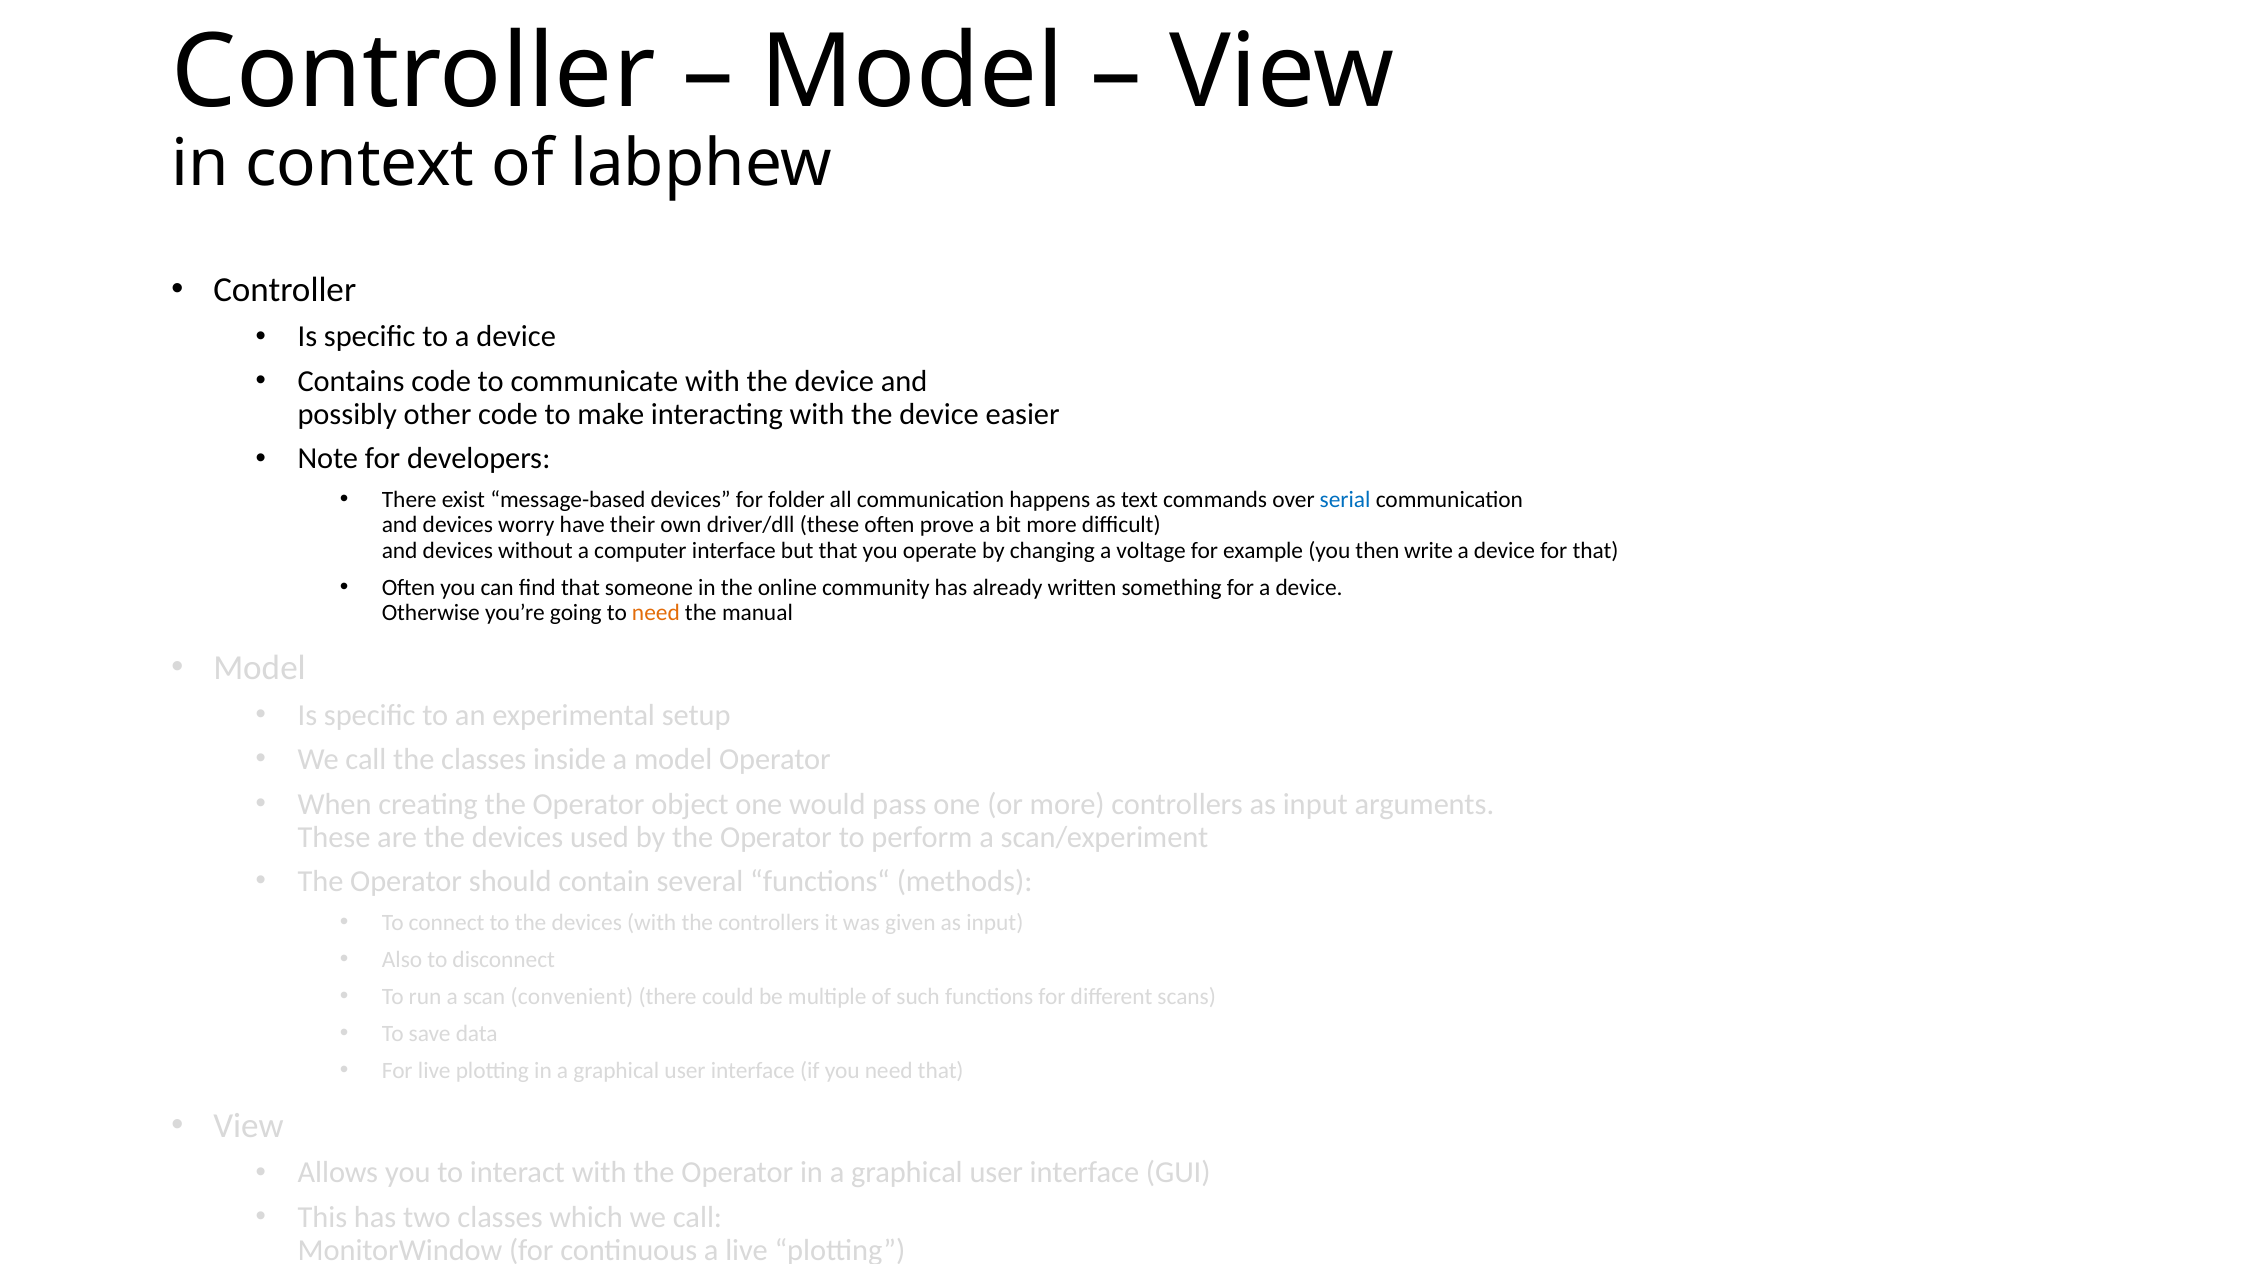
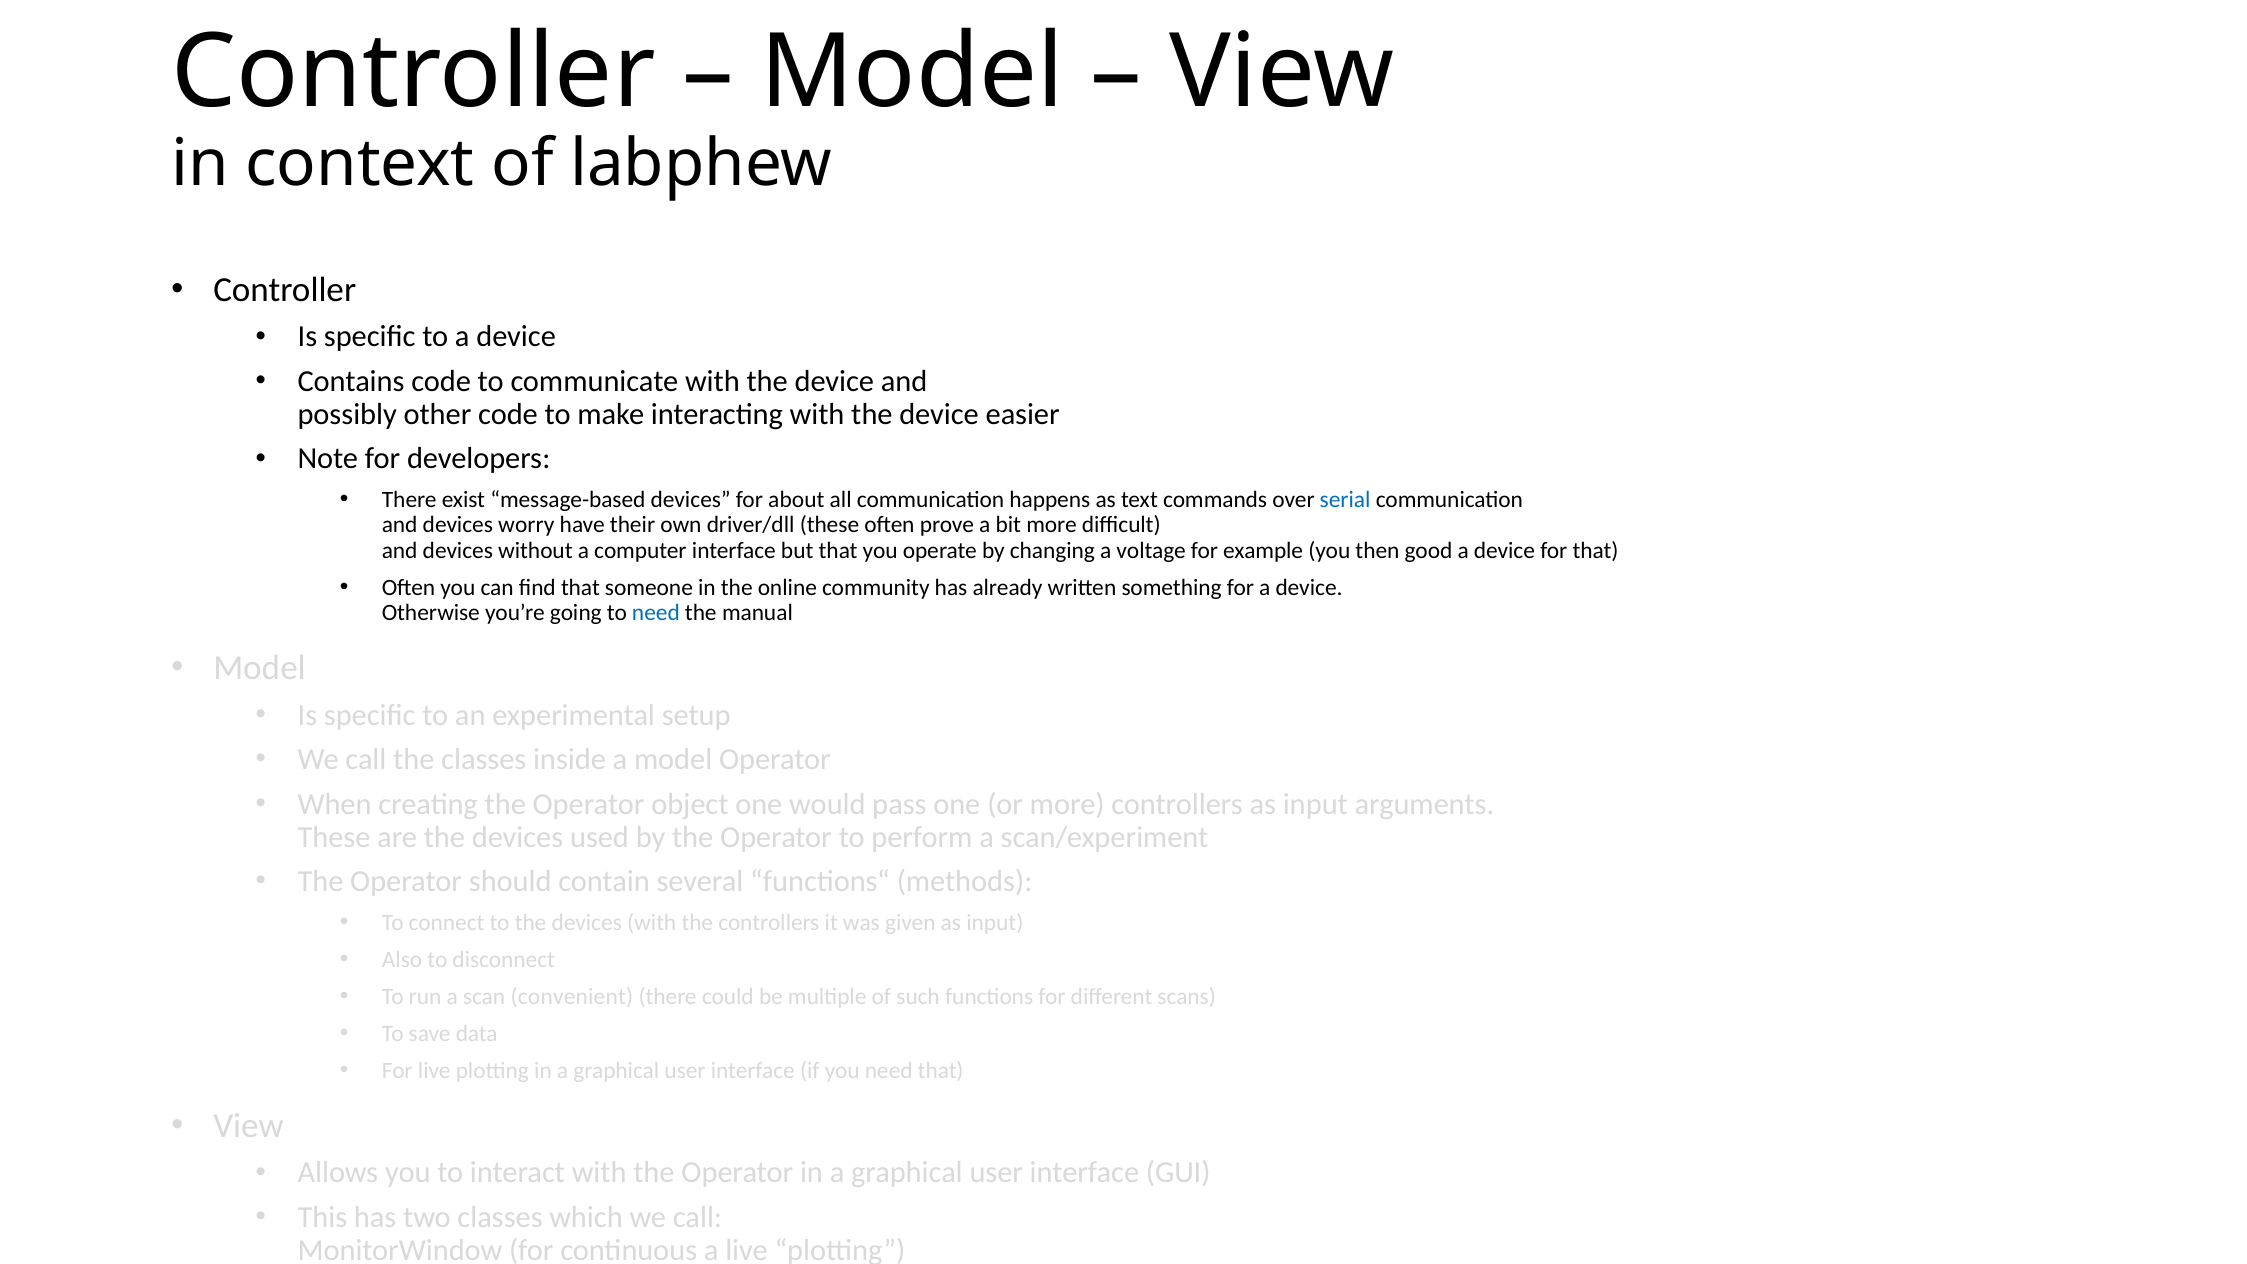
folder: folder -> about
write: write -> good
need at (656, 613) colour: orange -> blue
